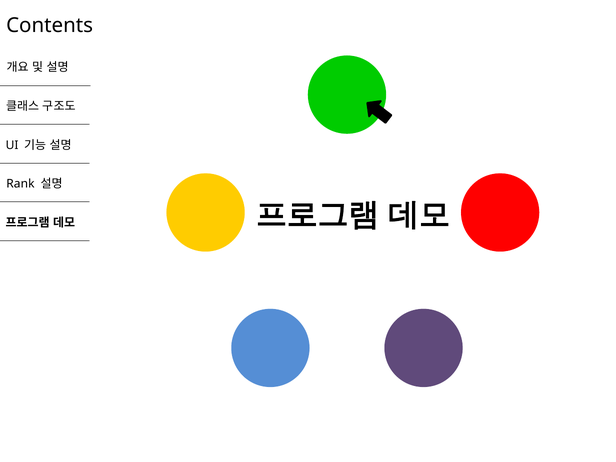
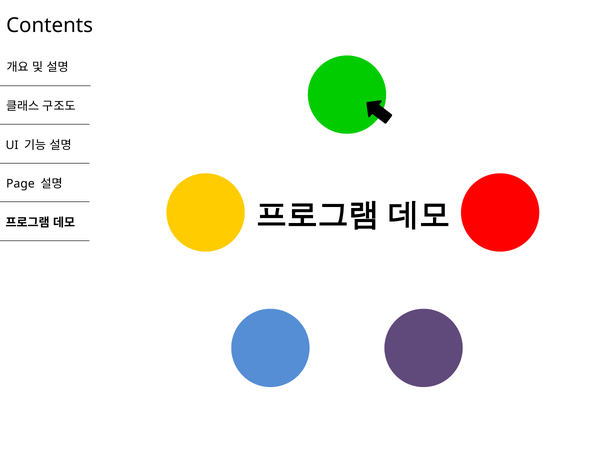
Rank: Rank -> Page
